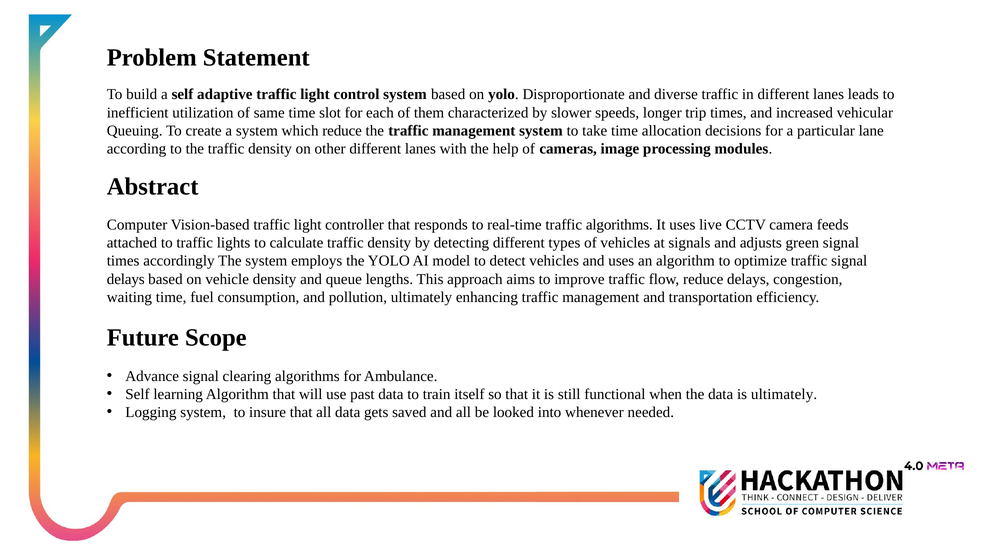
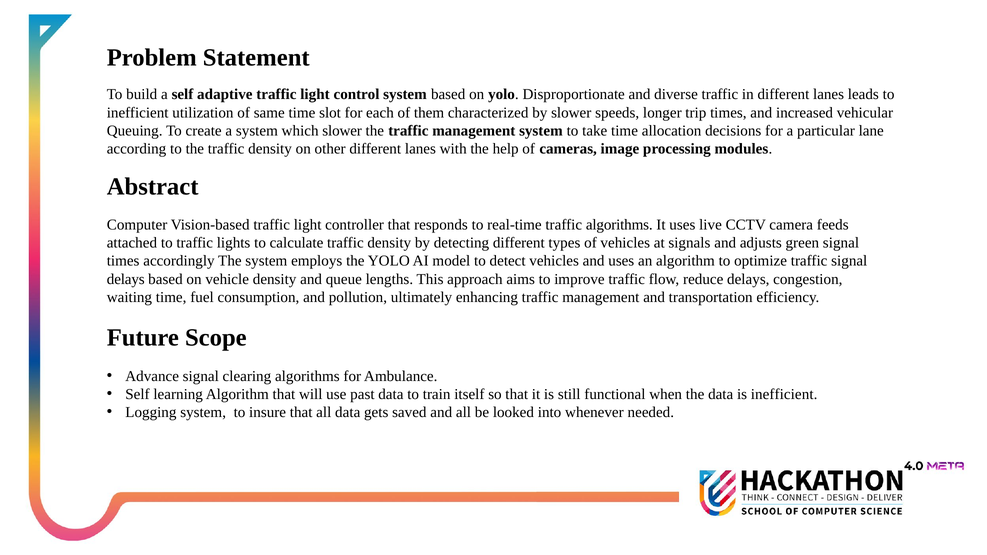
which reduce: reduce -> slower
is ultimately: ultimately -> inefficient
